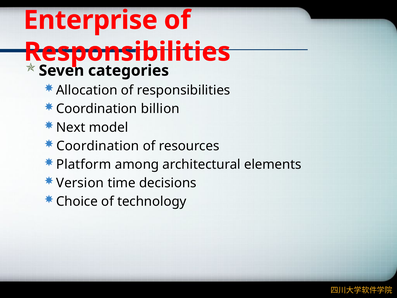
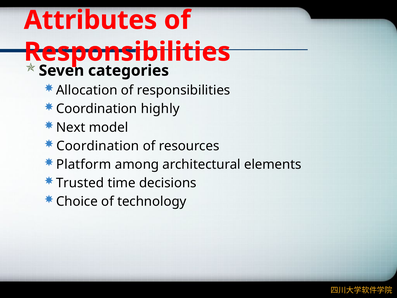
Enterprise: Enterprise -> Attributes
billion: billion -> highly
Version: Version -> Trusted
